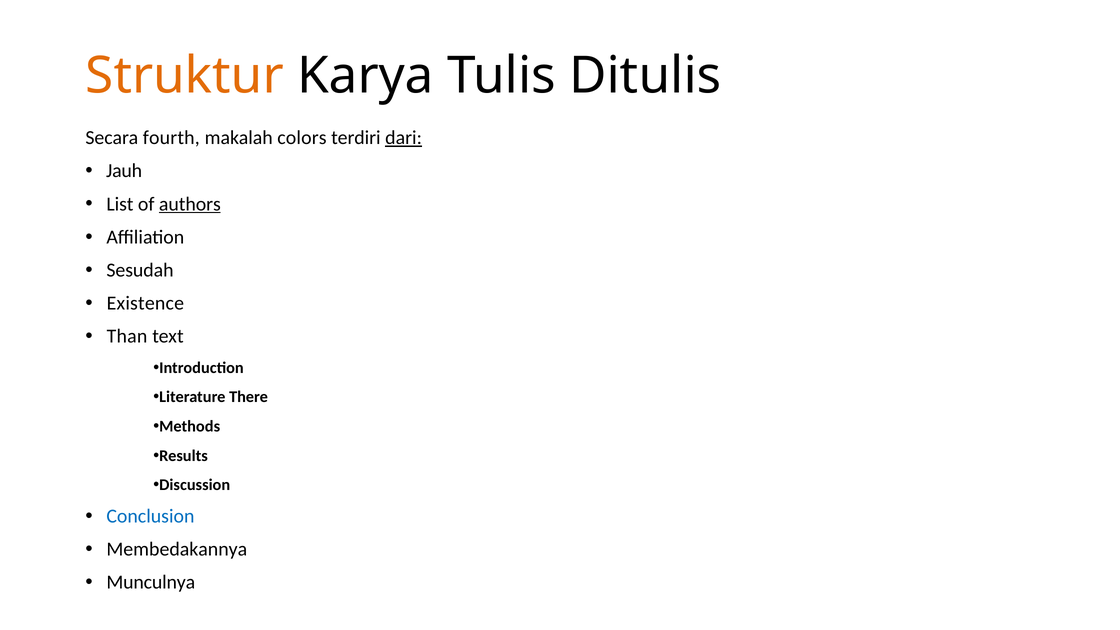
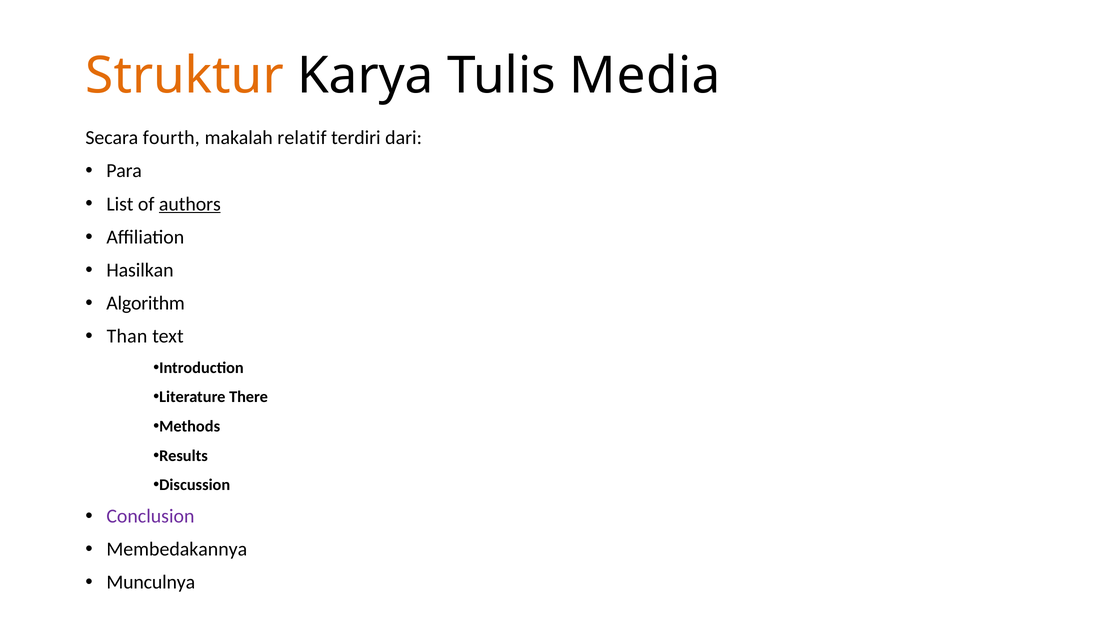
Ditulis: Ditulis -> Media
colors: colors -> relatif
dari underline: present -> none
Jauh: Jauh -> Para
Sesudah: Sesudah -> Hasilkan
Existence: Existence -> Algorithm
Conclusion colour: blue -> purple
